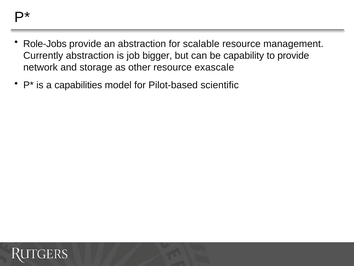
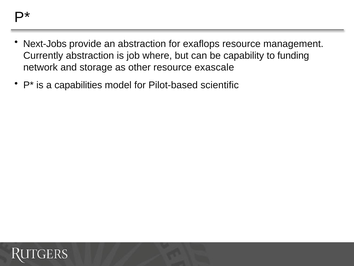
Role-Jobs: Role-Jobs -> Next-Jobs
scalable: scalable -> exaflops
bigger: bigger -> where
to provide: provide -> funding
